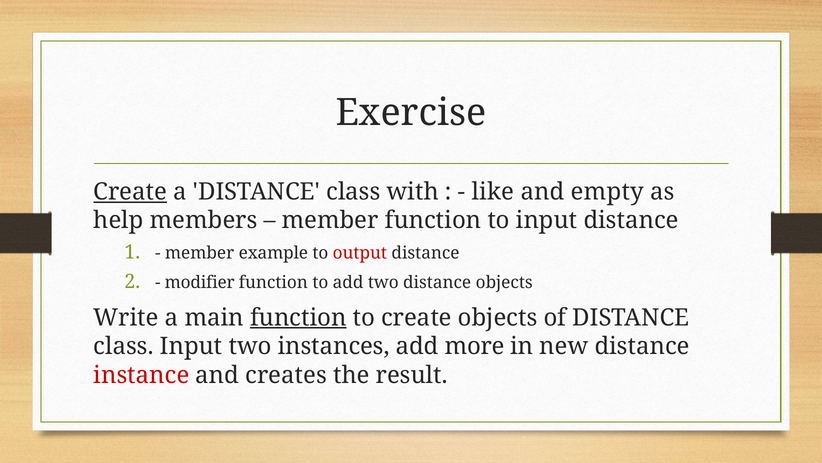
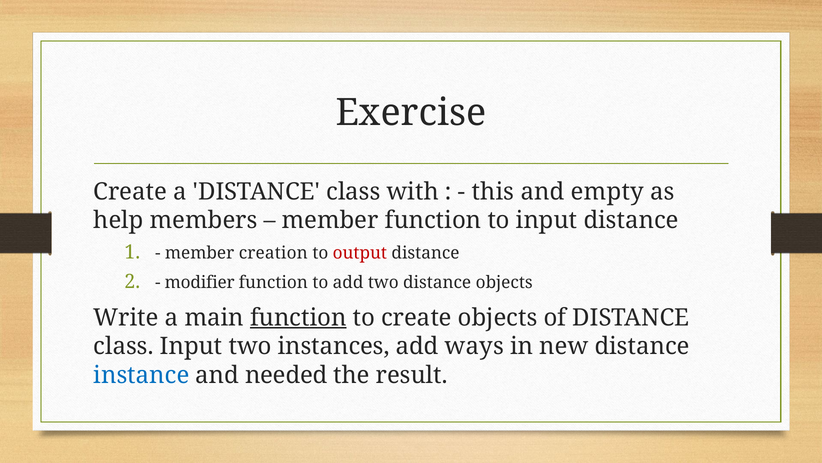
Create at (130, 192) underline: present -> none
like: like -> this
example: example -> creation
more: more -> ways
instance colour: red -> blue
creates: creates -> needed
